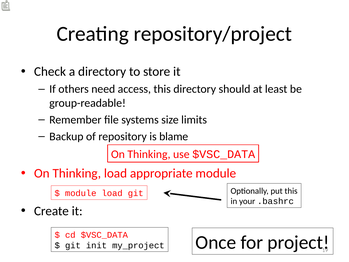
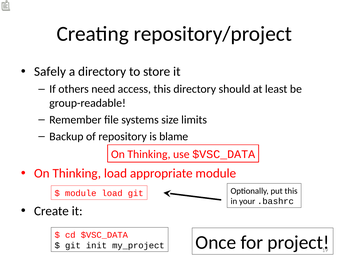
Check: Check -> Safely
